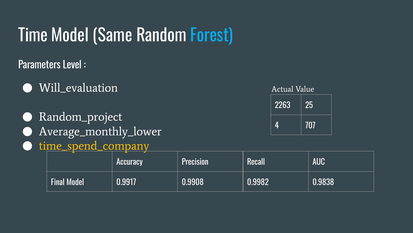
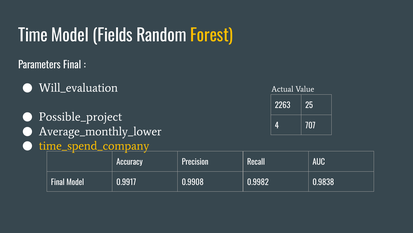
Same: Same -> Fields
Forest colour: light blue -> yellow
Parameters Level: Level -> Final
Random_project: Random_project -> Possible_project
